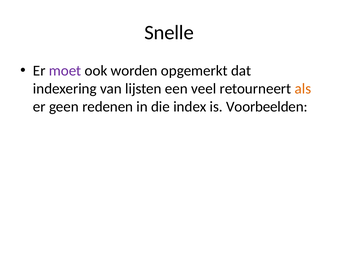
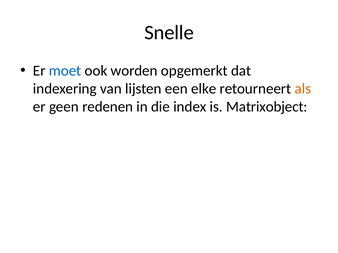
moet colour: purple -> blue
veel: veel -> elke
Voorbeelden: Voorbeelden -> Matrixobject
